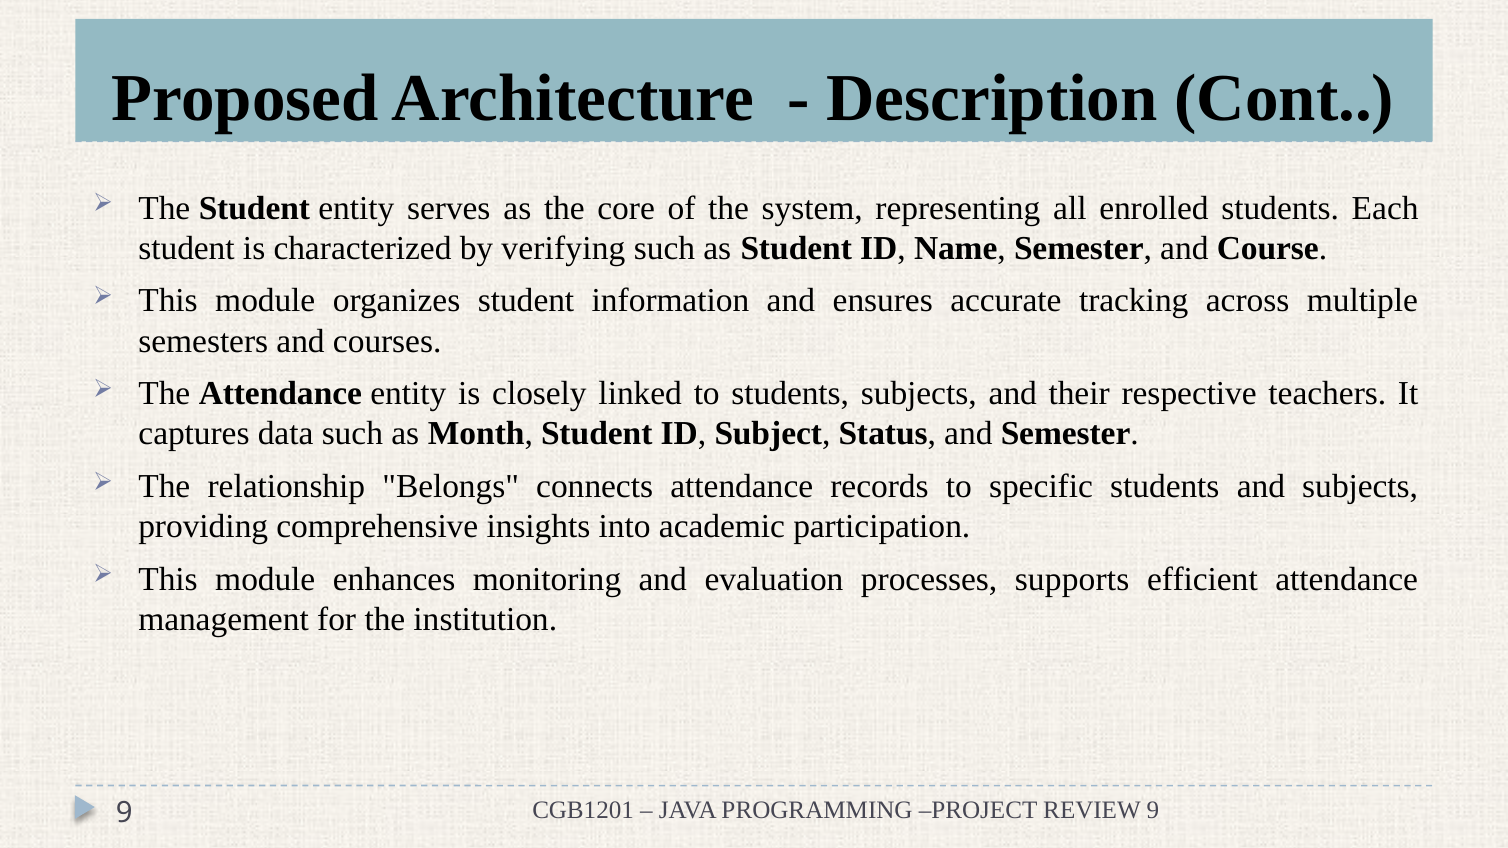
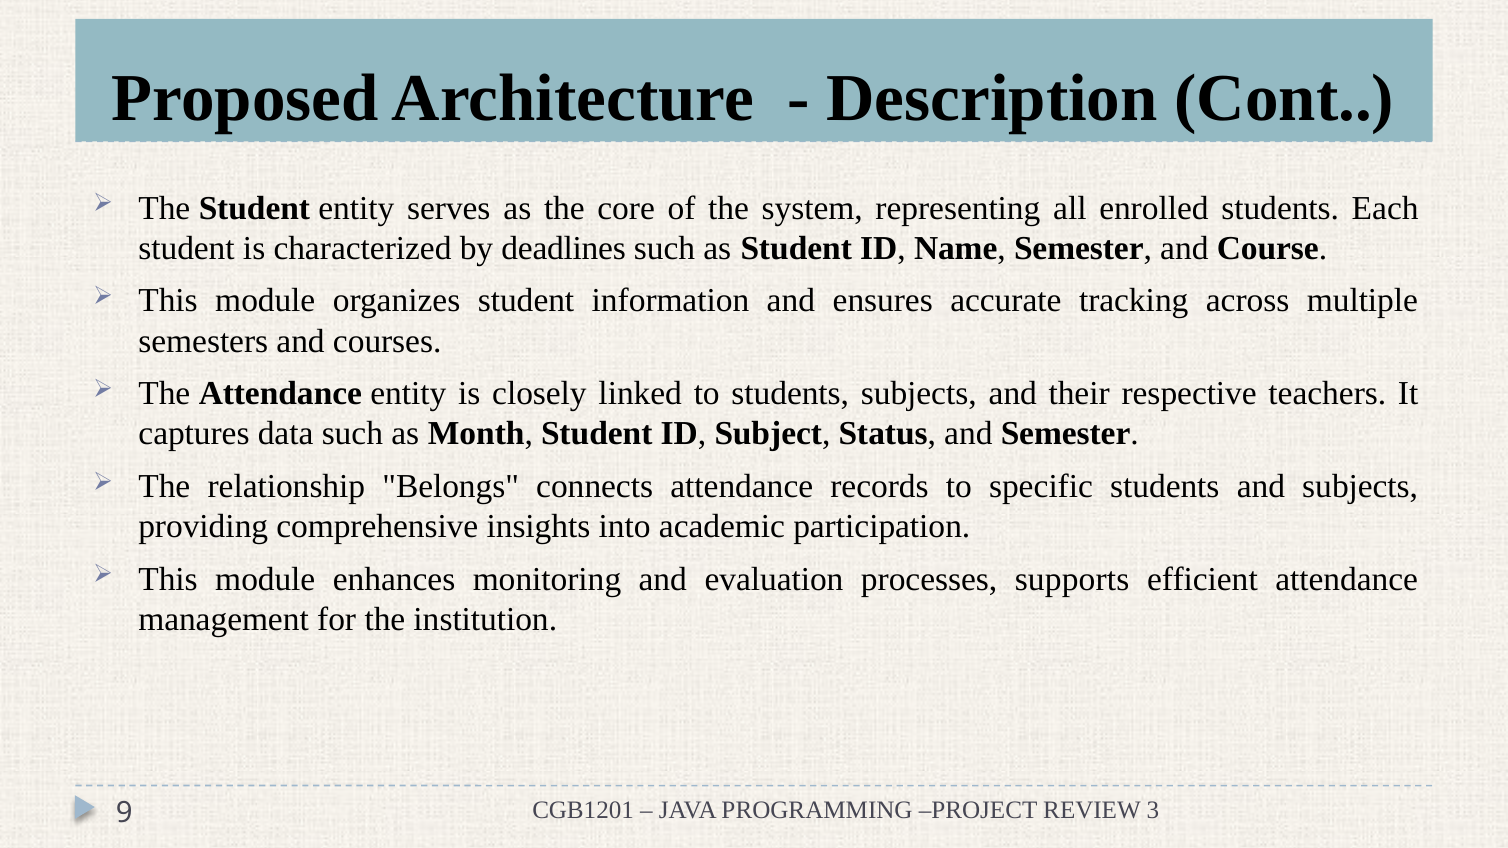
verifying: verifying -> deadlines
REVIEW 9: 9 -> 3
